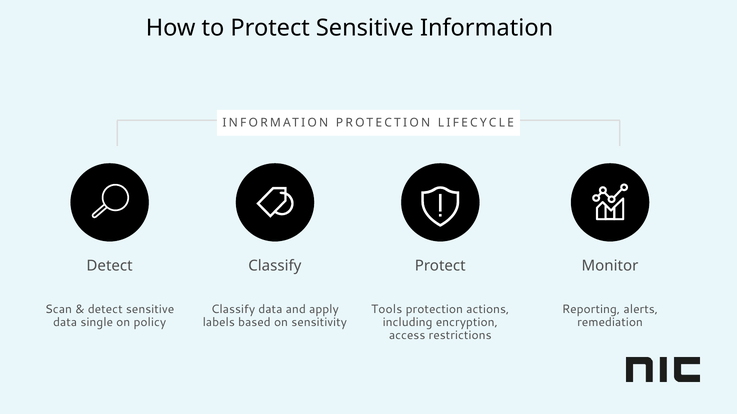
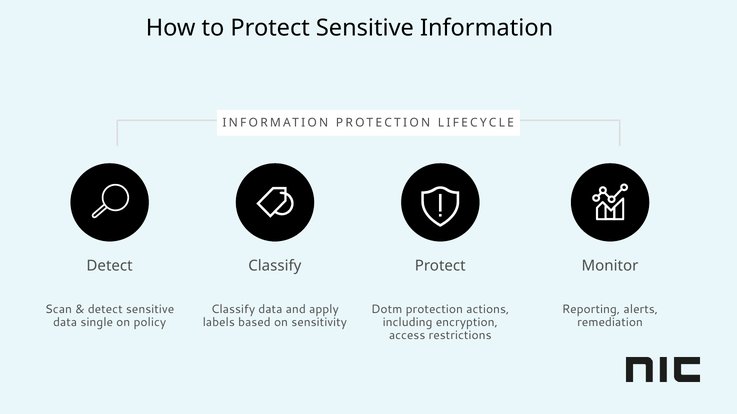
Tools: Tools -> Dotm
